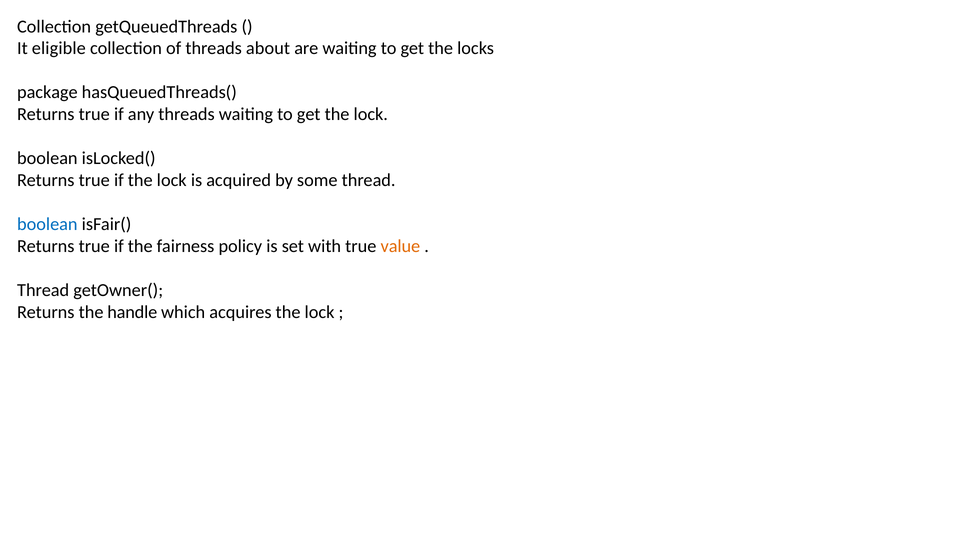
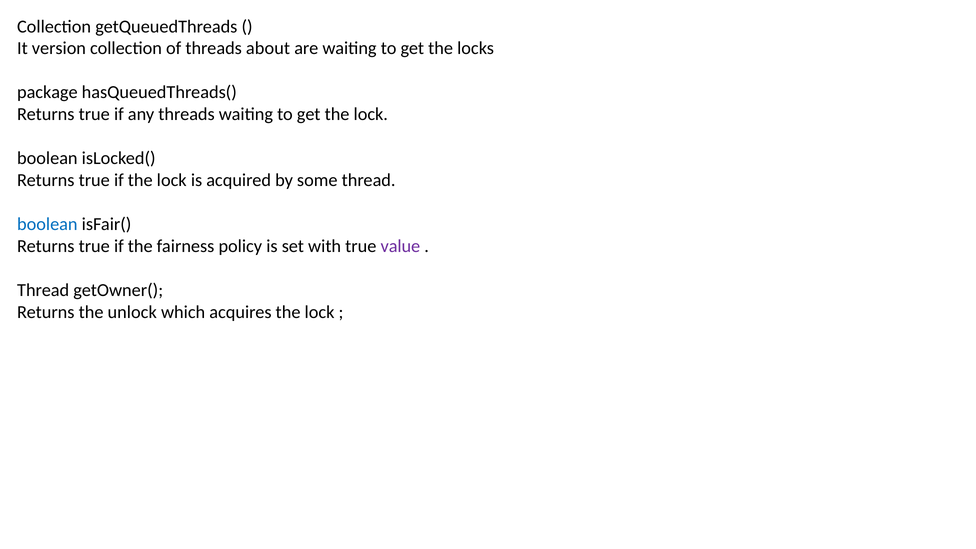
eligible: eligible -> version
value colour: orange -> purple
handle: handle -> unlock
